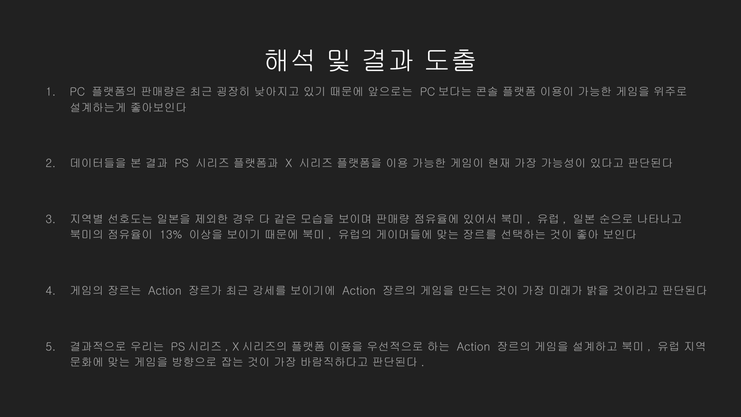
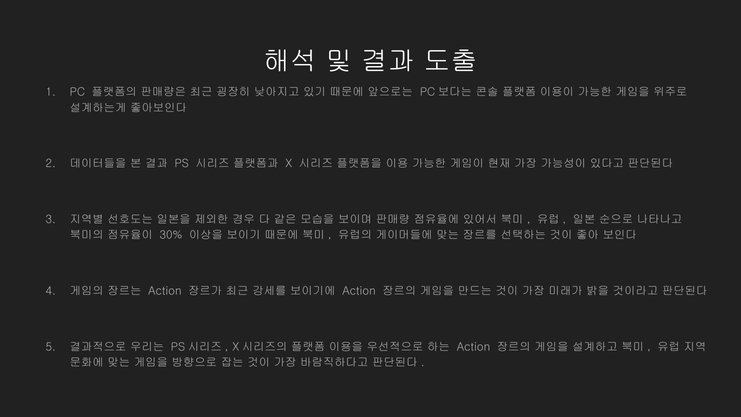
13%: 13% -> 30%
